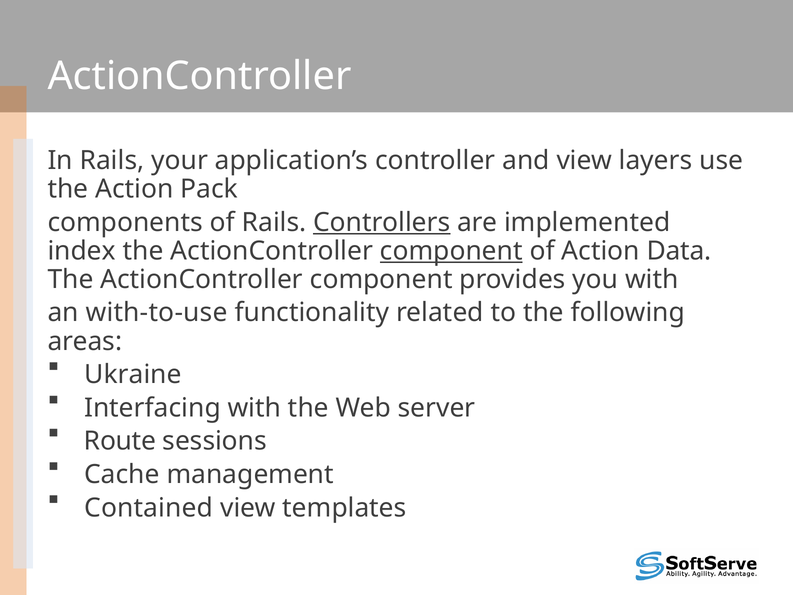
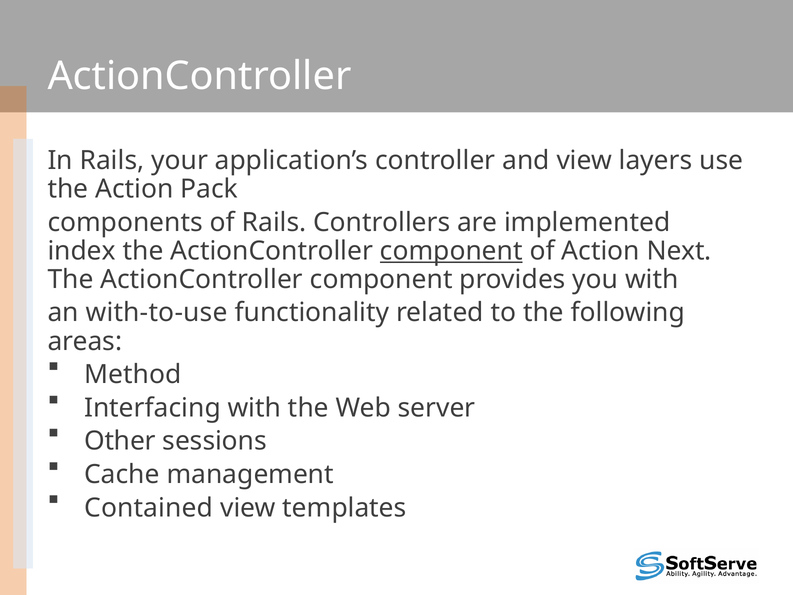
Controllers underline: present -> none
Data: Data -> Next
Ukraine: Ukraine -> Method
Route: Route -> Other
